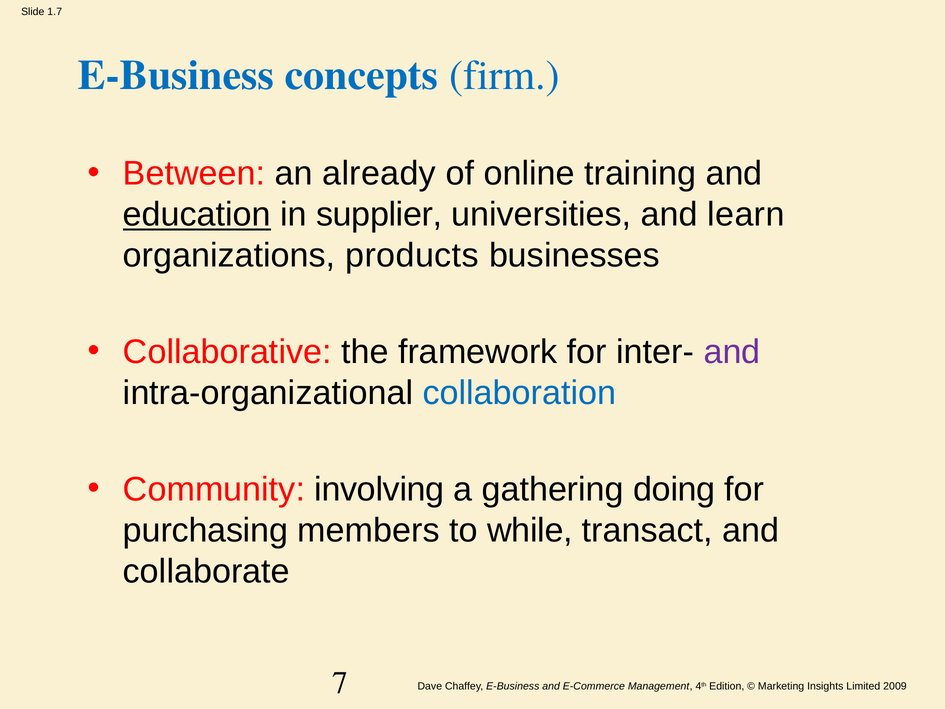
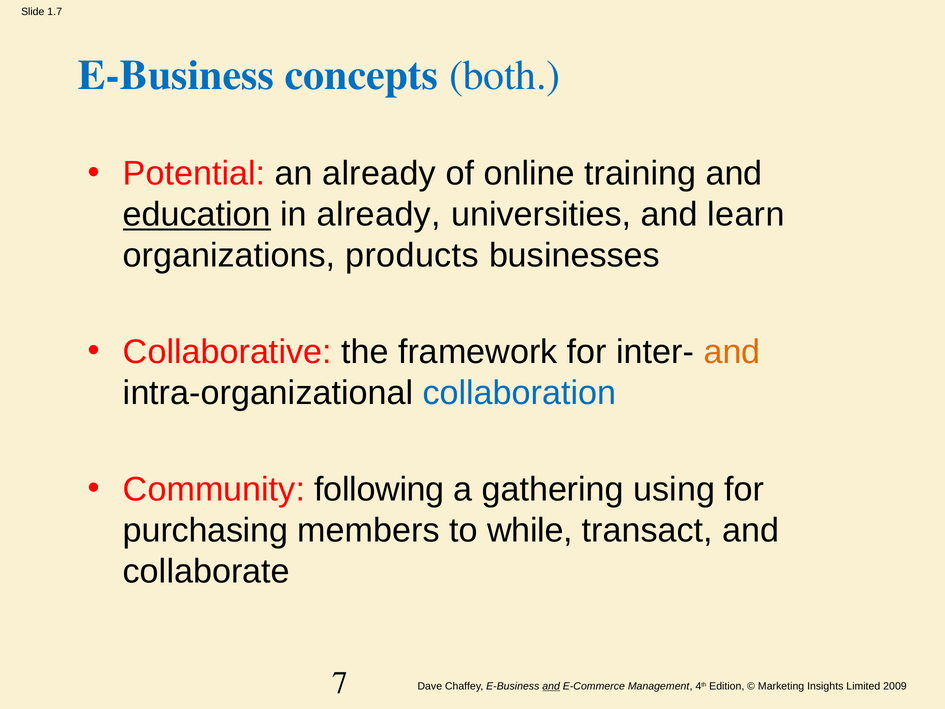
firm: firm -> both
Between: Between -> Potential
in supplier: supplier -> already
and at (732, 352) colour: purple -> orange
involving: involving -> following
doing: doing -> using
and at (551, 686) underline: none -> present
